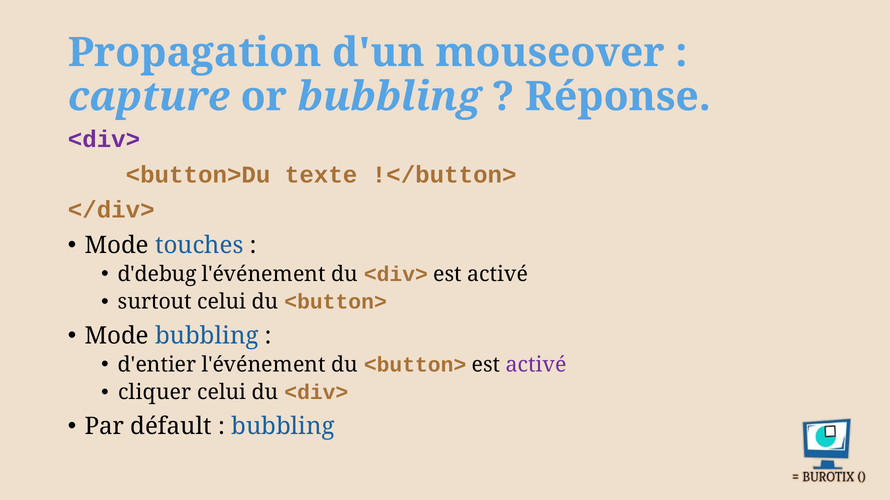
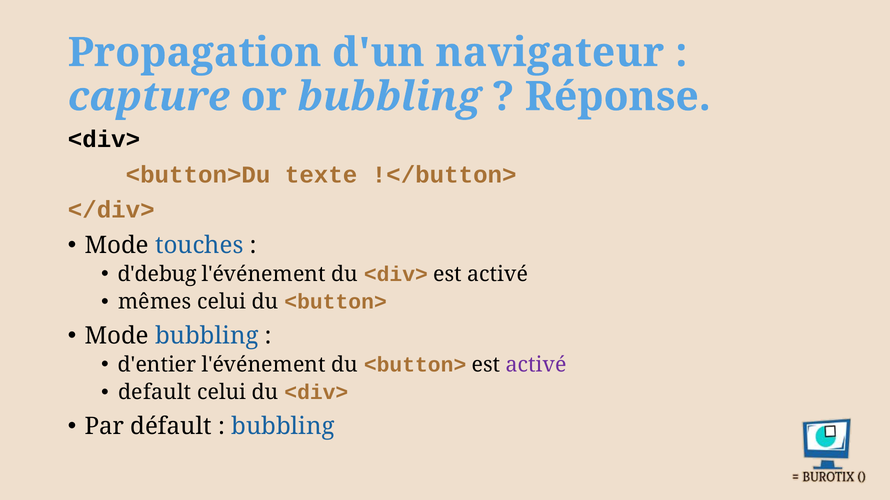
mouseover: mouseover -> navigateur
<div> at (104, 140) colour: purple -> black
surtout: surtout -> mêmes
cliquer: cliquer -> default
